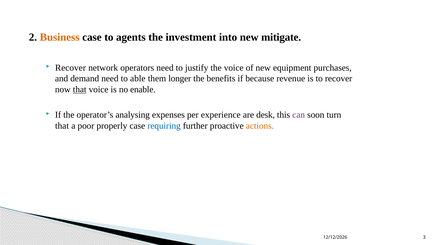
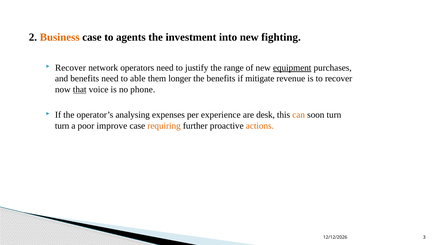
mitigate: mitigate -> fighting
the voice: voice -> range
equipment underline: none -> present
and demand: demand -> benefits
because: because -> mitigate
enable: enable -> phone
can colour: purple -> orange
that at (62, 126): that -> turn
properly: properly -> improve
requiring colour: blue -> orange
